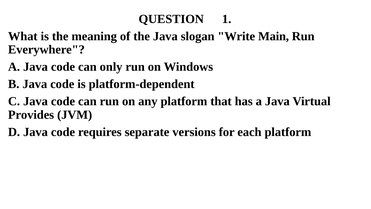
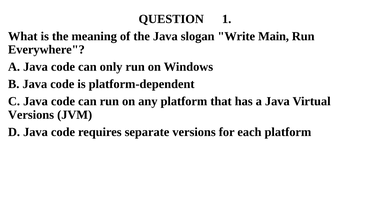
Provides at (31, 115): Provides -> Versions
